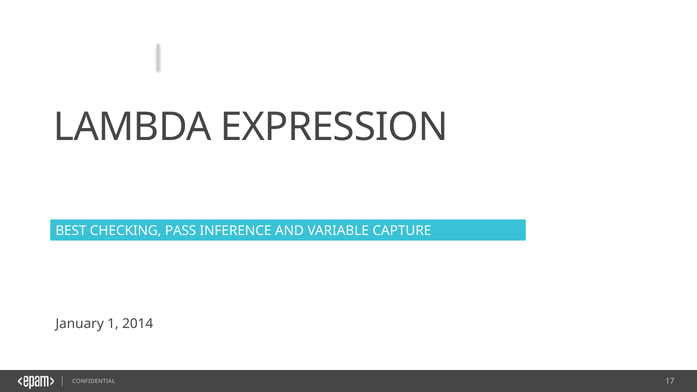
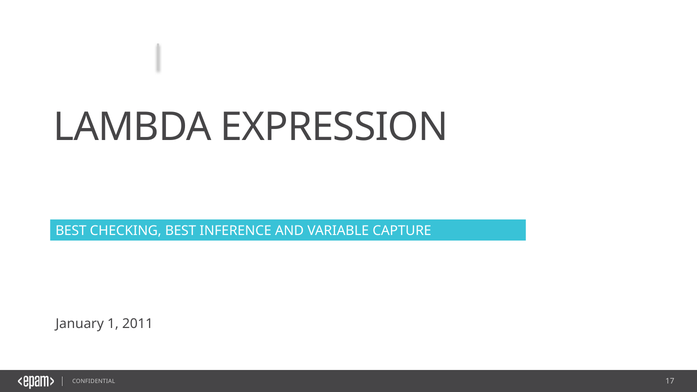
CHECKING PASS: PASS -> BEST
2014: 2014 -> 2011
